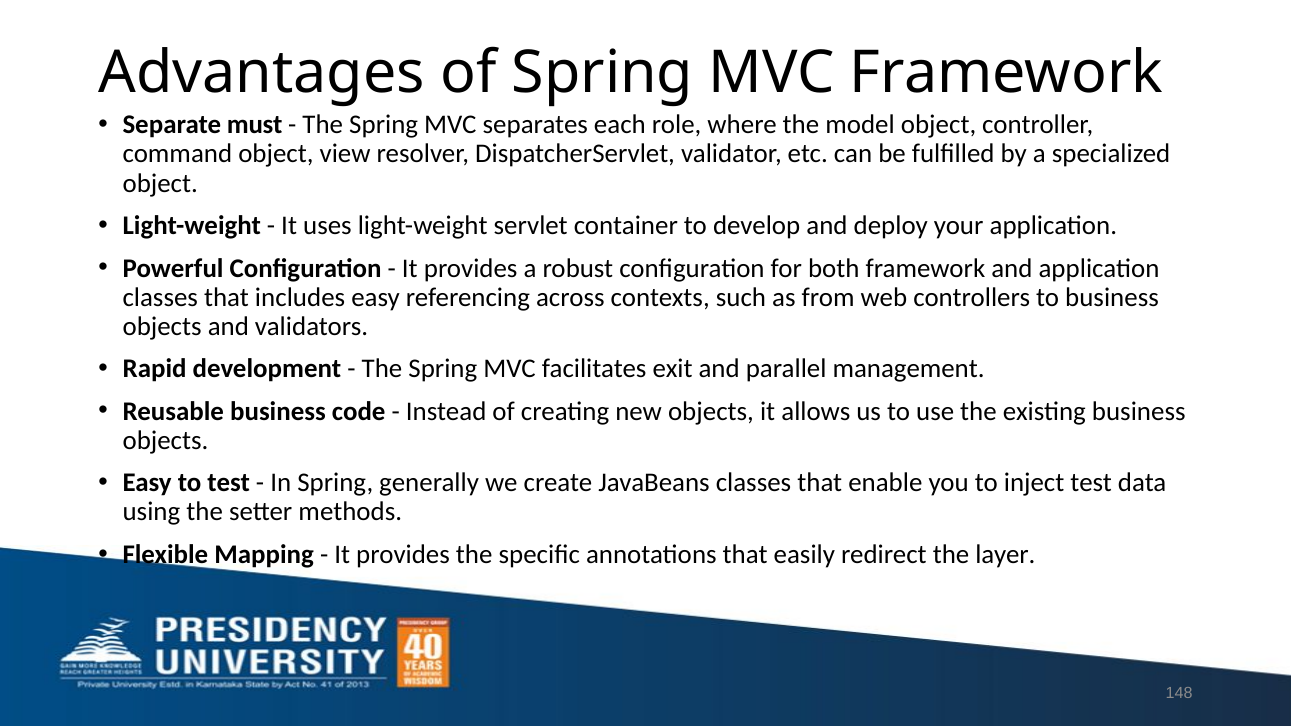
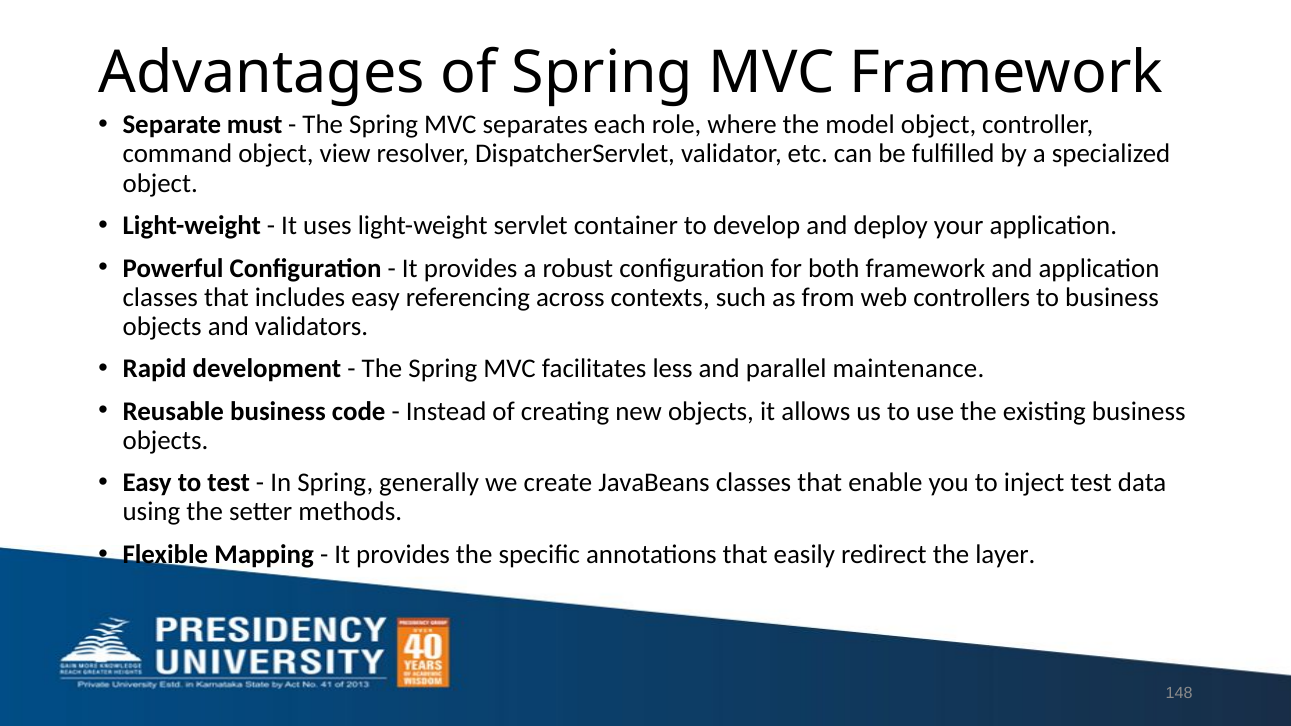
exit: exit -> less
management: management -> maintenance
